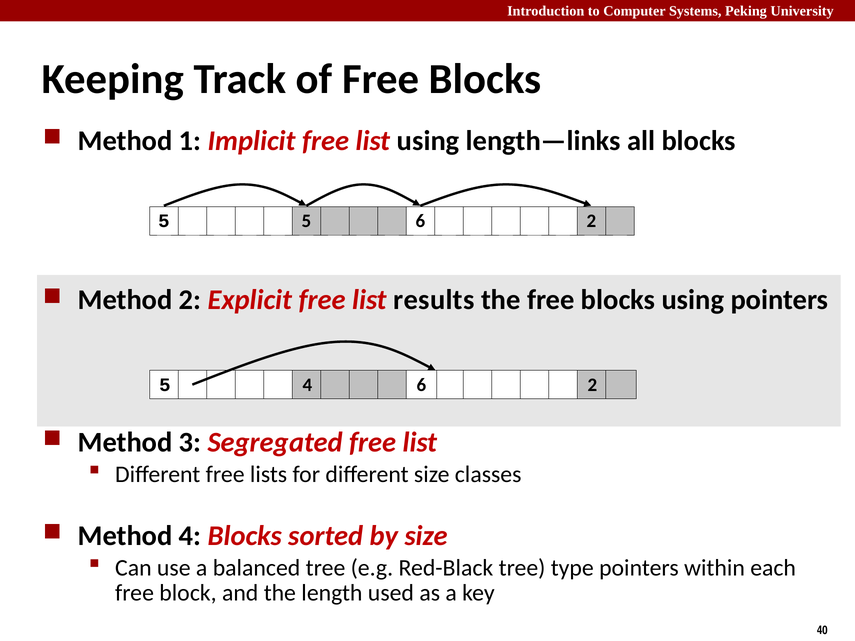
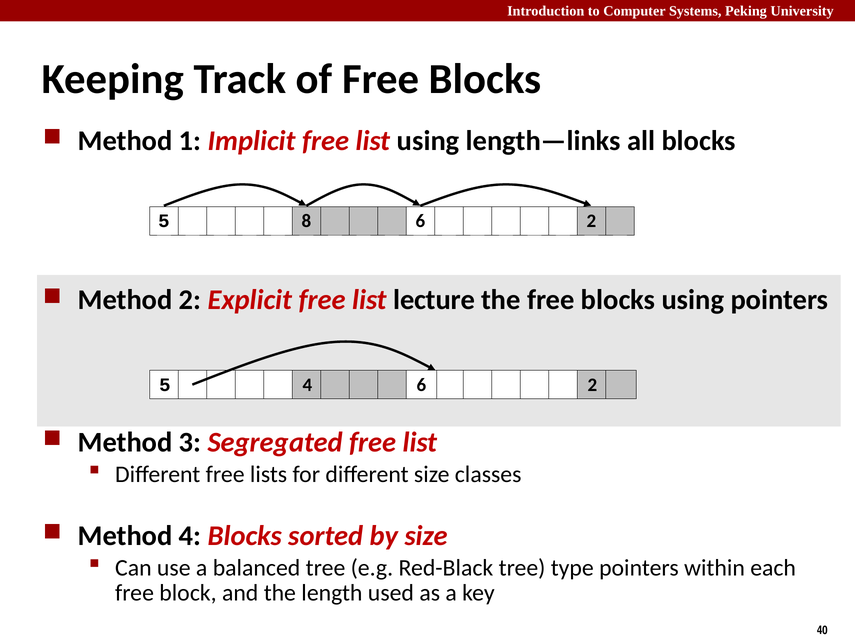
5 5: 5 -> 8
results: results -> lecture
